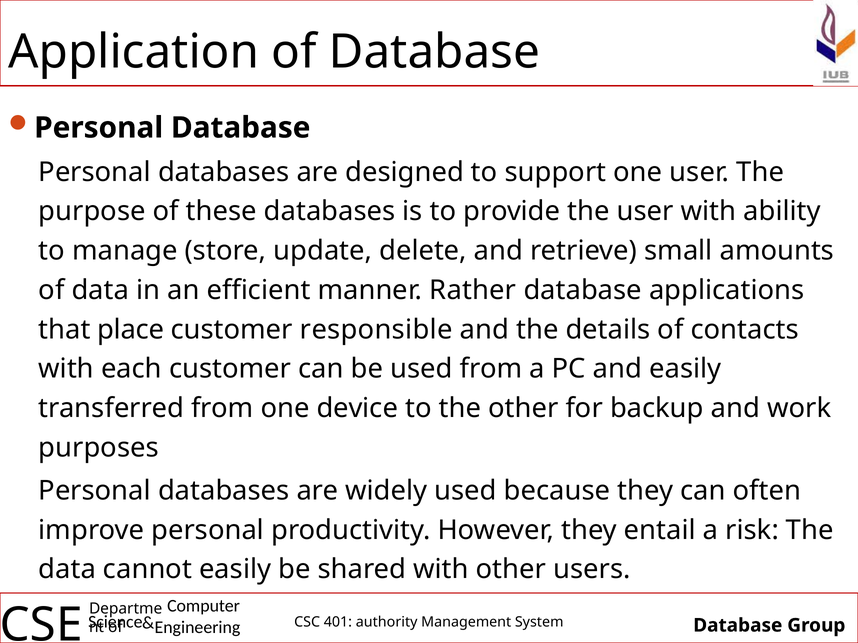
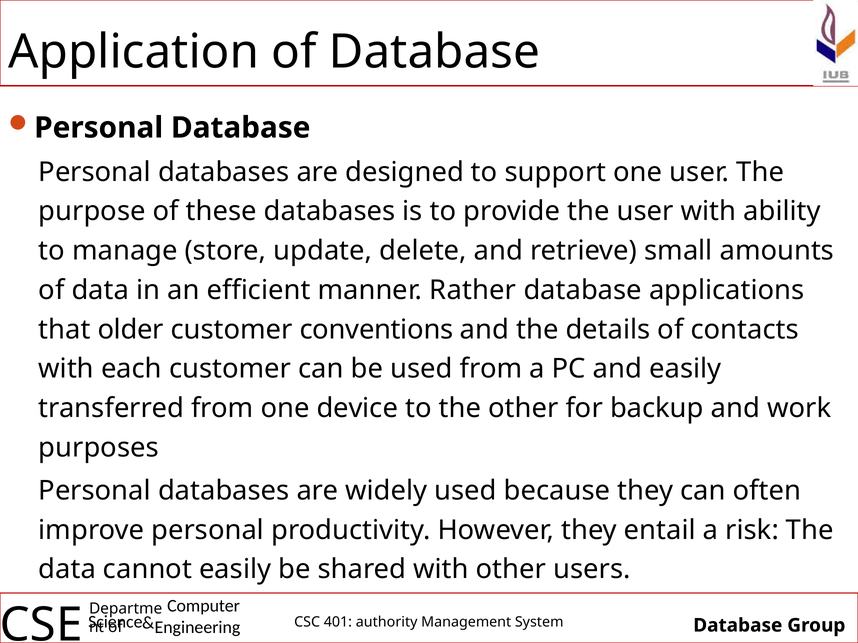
place: place -> older
responsible: responsible -> conventions
